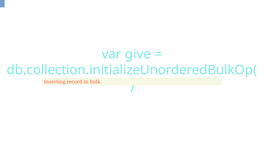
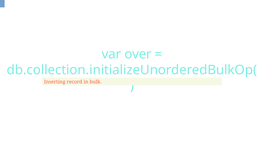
give: give -> over
